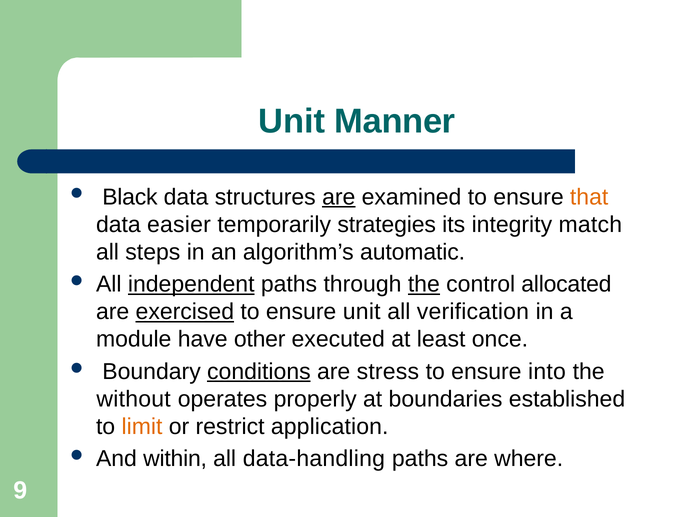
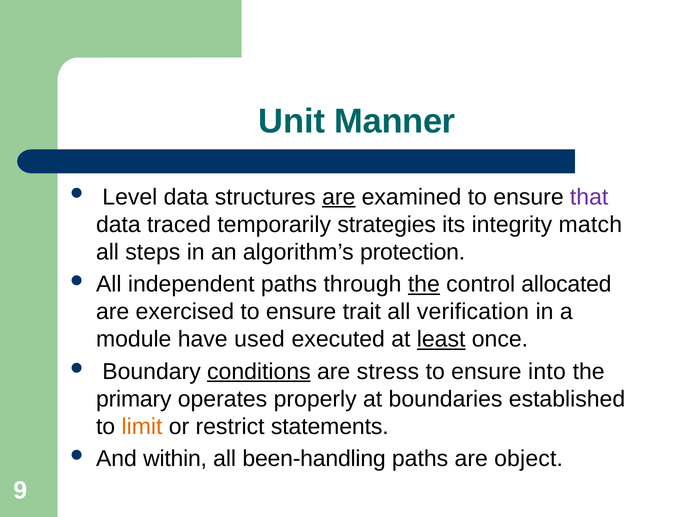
Black: Black -> Level
that colour: orange -> purple
easier: easier -> traced
automatic: automatic -> protection
independent underline: present -> none
exercised underline: present -> none
ensure unit: unit -> trait
other: other -> used
least underline: none -> present
without: without -> primary
application: application -> statements
data-handling: data-handling -> been-handling
where: where -> object
